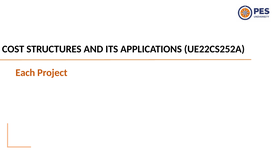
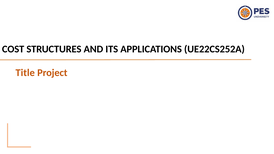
Each: Each -> Title
